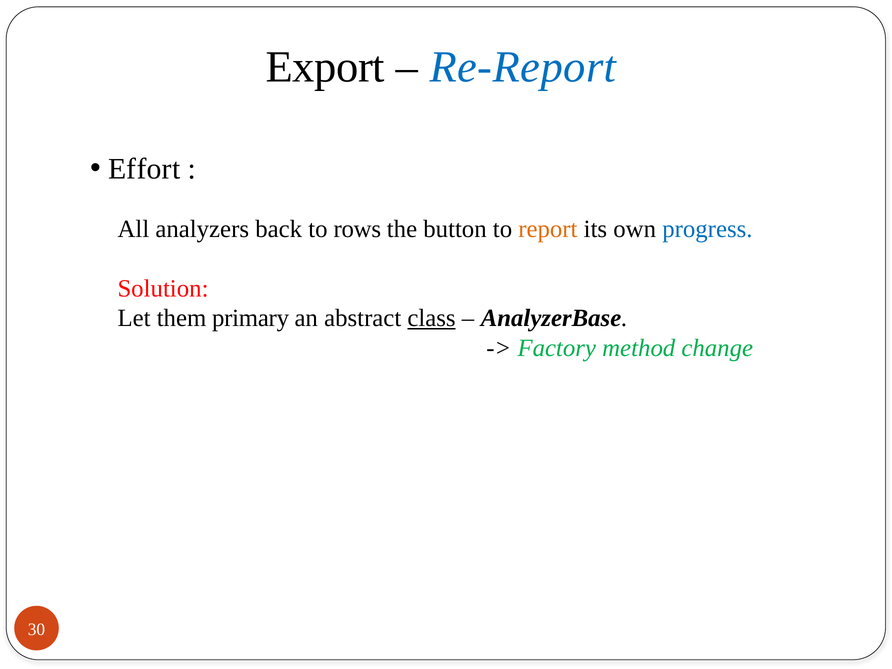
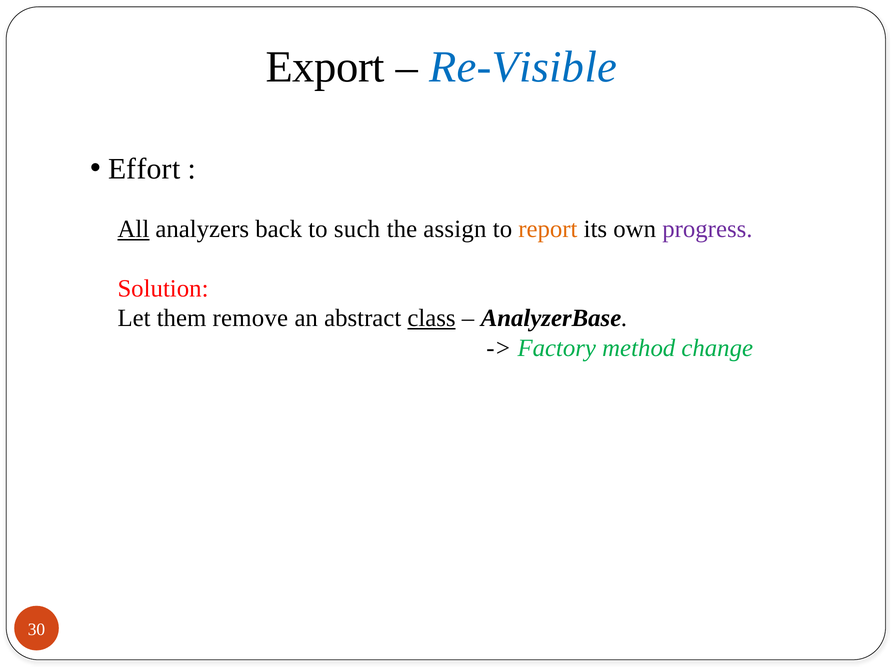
Re-Report: Re-Report -> Re-Visible
All underline: none -> present
rows: rows -> such
button: button -> assign
progress colour: blue -> purple
primary: primary -> remove
